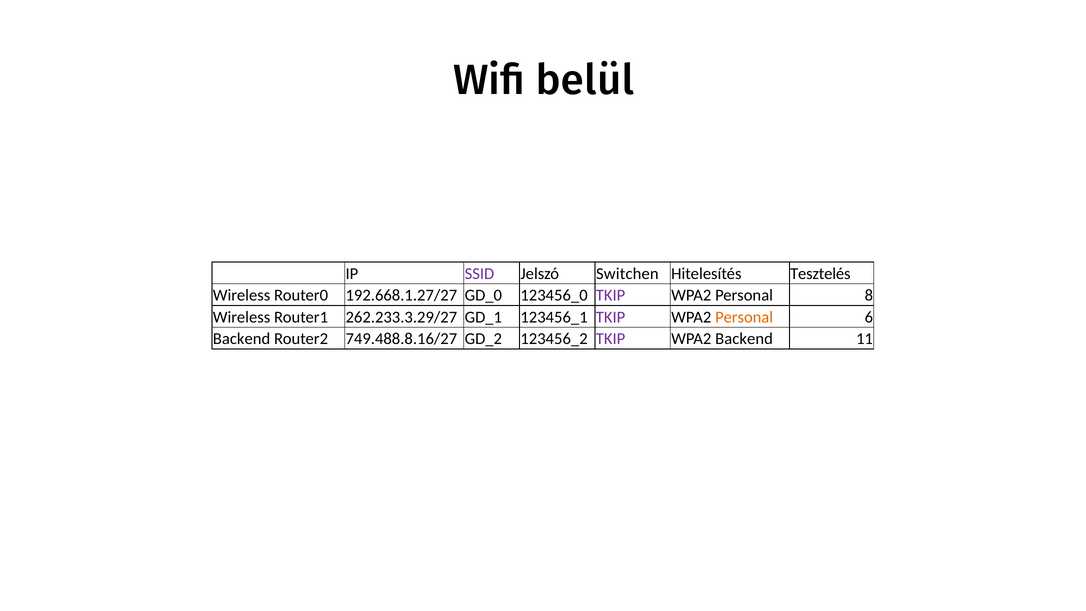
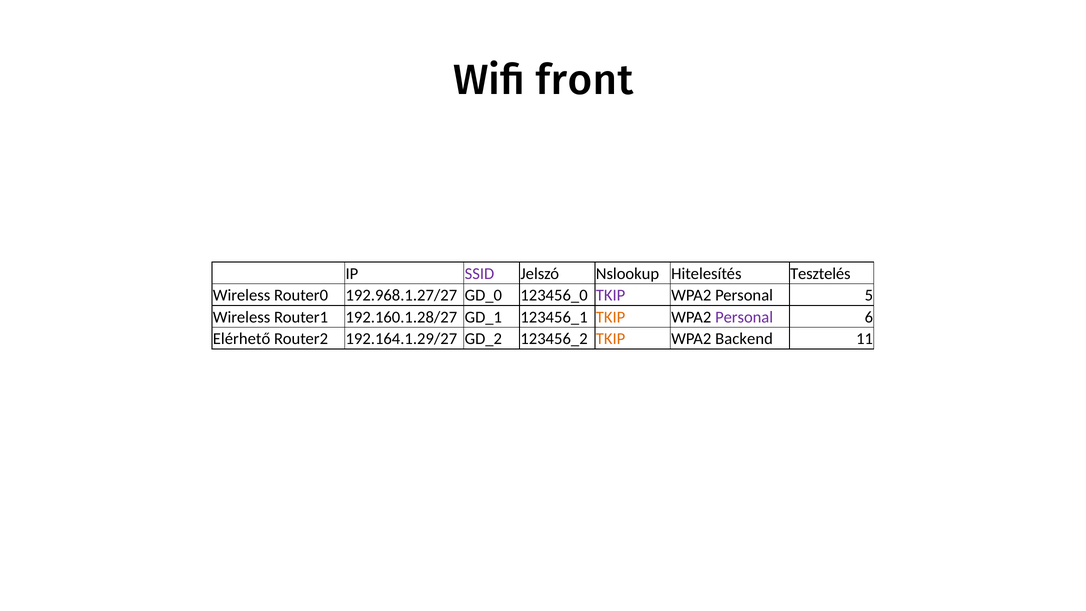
belül: belül -> front
Switchen: Switchen -> Nslookup
192.668.1.27/27: 192.668.1.27/27 -> 192.968.1.27/27
8: 8 -> 5
262.233.3.29/27: 262.233.3.29/27 -> 192.160.1.28/27
TKIP at (611, 317) colour: purple -> orange
Personal at (744, 317) colour: orange -> purple
Backend at (242, 339): Backend -> Elérhető
749.488.8.16/27: 749.488.8.16/27 -> 192.164.1.29/27
TKIP at (611, 339) colour: purple -> orange
